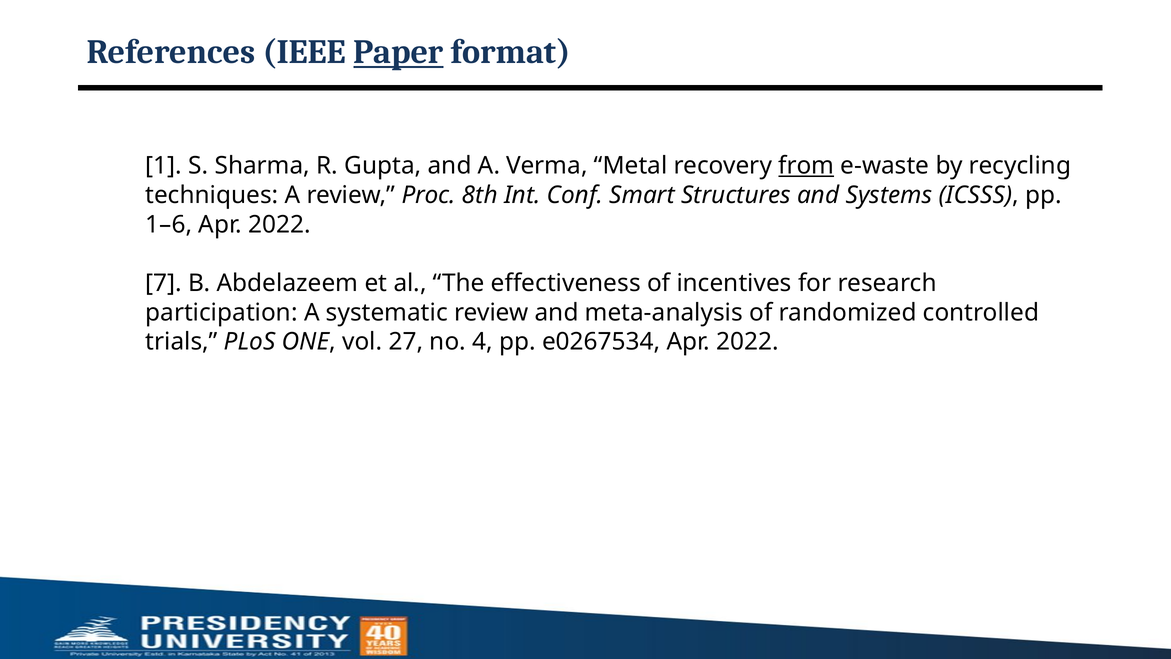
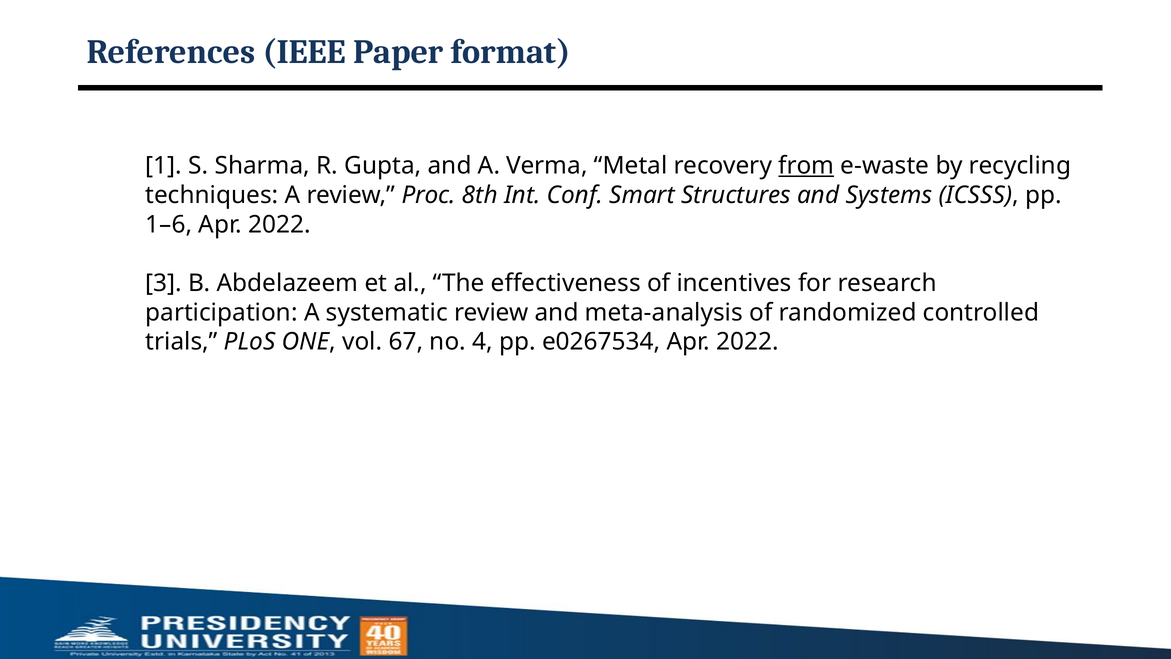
Paper underline: present -> none
7: 7 -> 3
27: 27 -> 67
